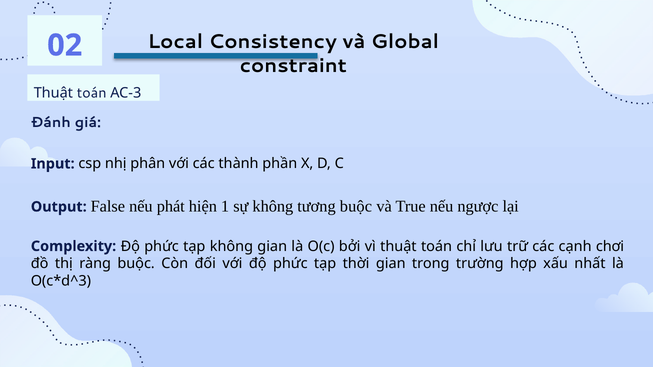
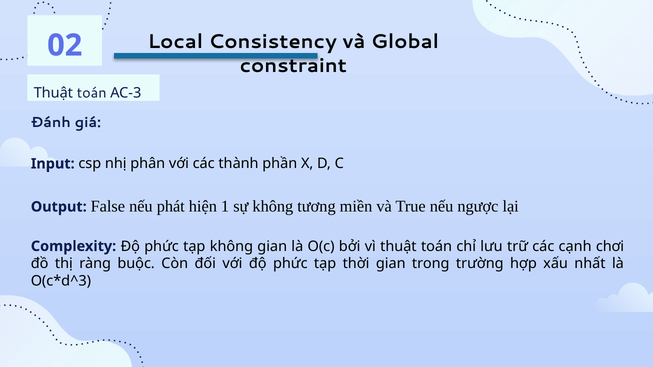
tương buộc: buộc -> miền
